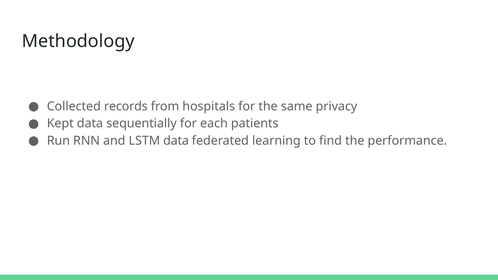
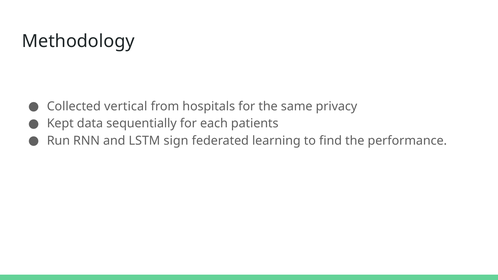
records: records -> vertical
LSTM data: data -> sign
